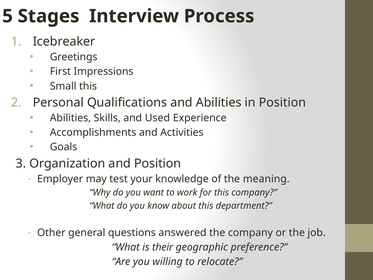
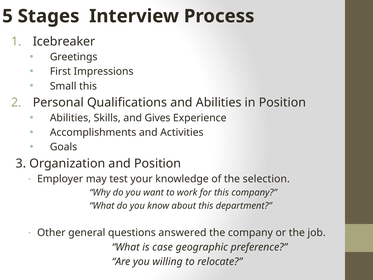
Used: Used -> Gives
meaning: meaning -> selection
their: their -> case
